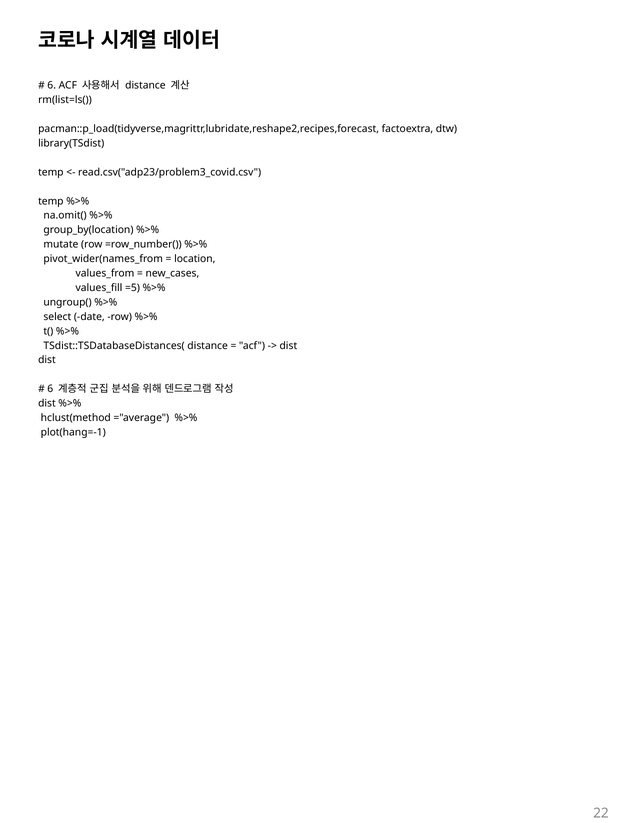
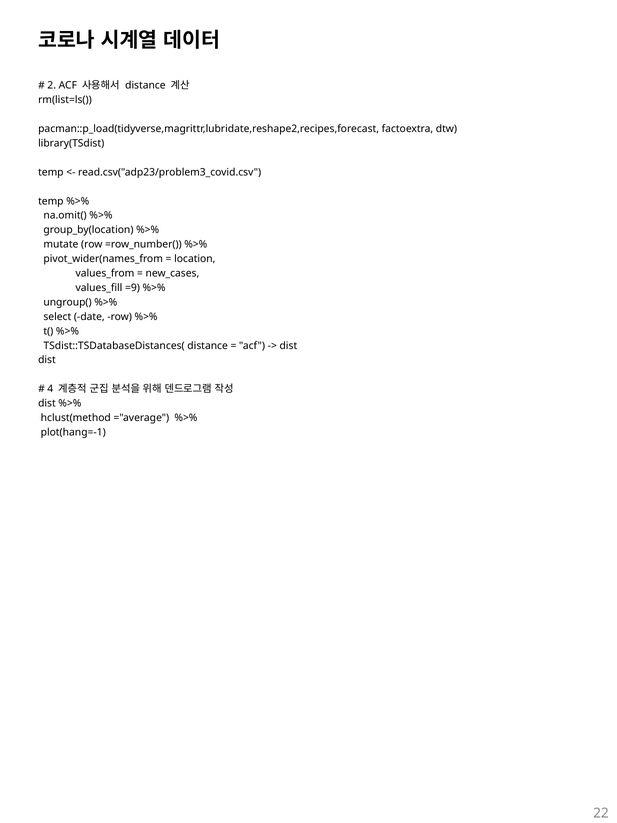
6 at (52, 85): 6 -> 2
=5: =5 -> =9
6 at (50, 389): 6 -> 4
